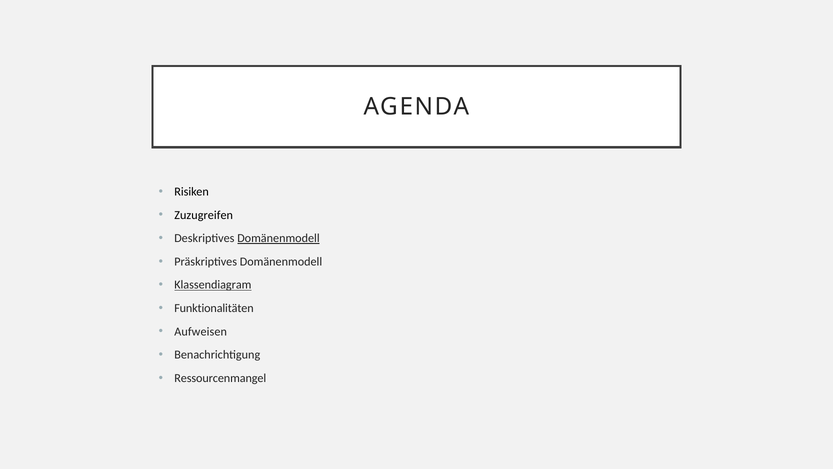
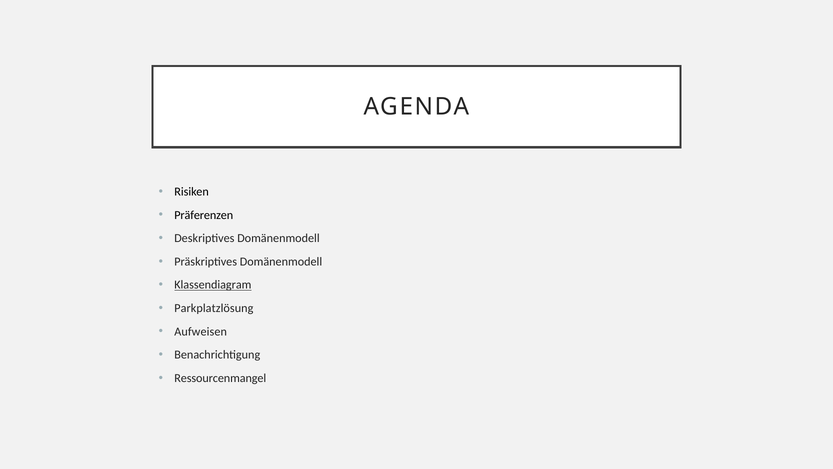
Zuzugreifen: Zuzugreifen -> Präferenzen
Domänenmodell at (278, 238) underline: present -> none
Funktionalitäten: Funktionalitäten -> Parkplatzlösung
